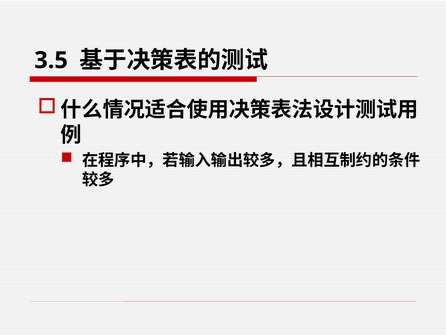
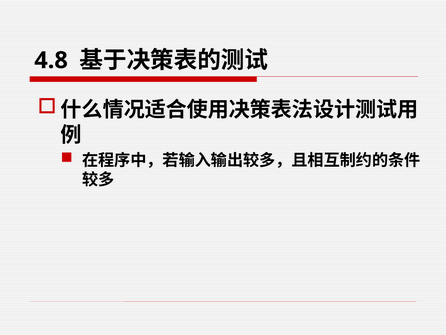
3.5: 3.5 -> 4.8
